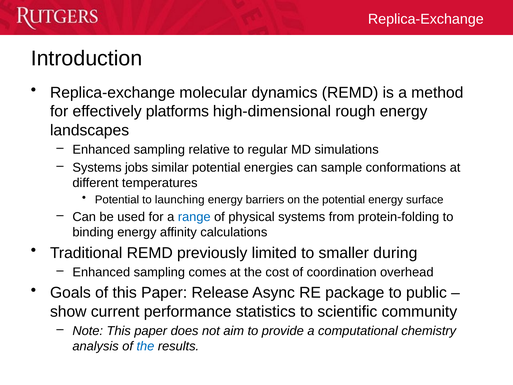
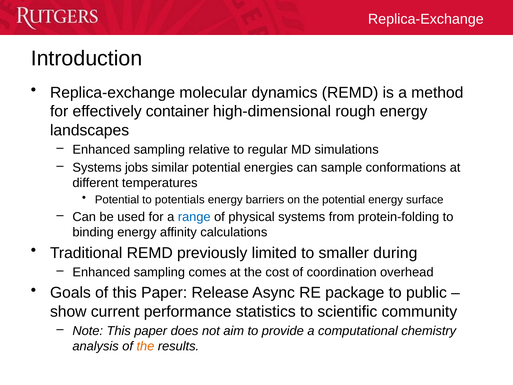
platforms: platforms -> container
launching: launching -> potentials
the at (145, 346) colour: blue -> orange
